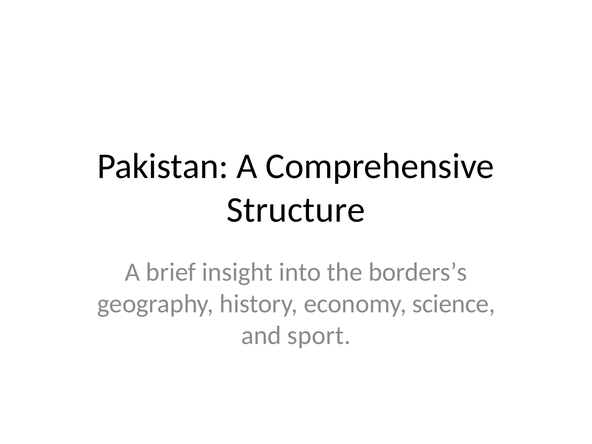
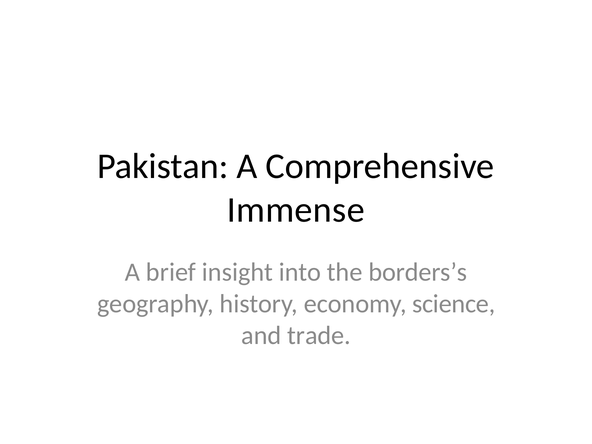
Structure: Structure -> Immense
sport: sport -> trade
